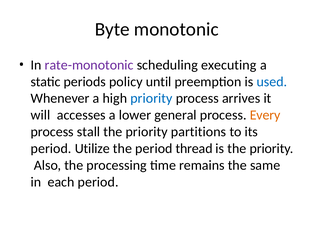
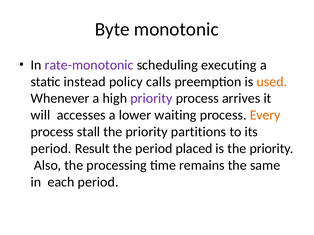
periods: periods -> instead
until: until -> calls
used colour: blue -> orange
priority at (151, 99) colour: blue -> purple
general: general -> waiting
Utilize: Utilize -> Result
thread: thread -> placed
